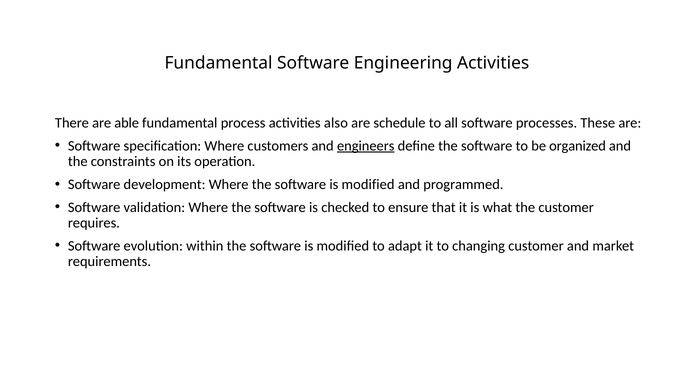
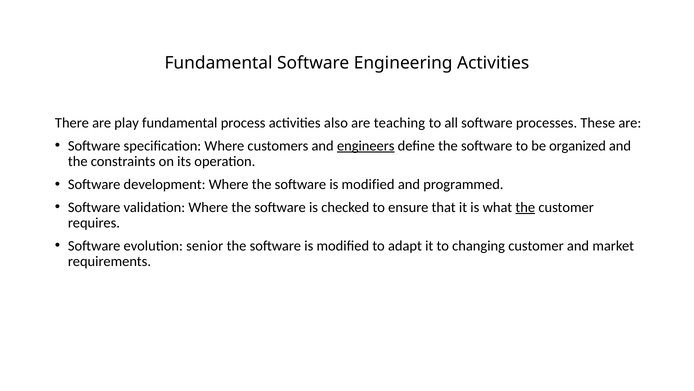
able: able -> play
schedule: schedule -> teaching
the at (525, 207) underline: none -> present
within: within -> senior
